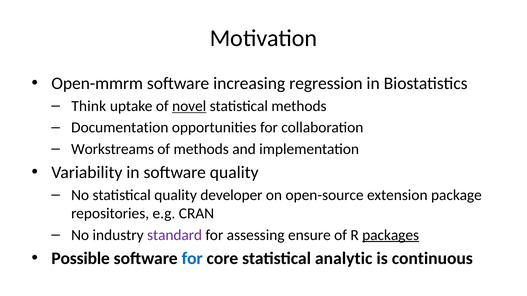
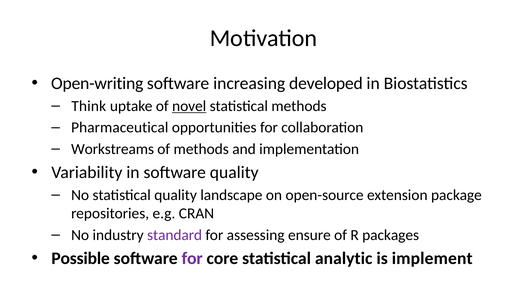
Open-mmrm: Open-mmrm -> Open-writing
regression: regression -> developed
Documentation: Documentation -> Pharmaceutical
developer: developer -> landscape
packages underline: present -> none
for at (192, 259) colour: blue -> purple
continuous: continuous -> implement
